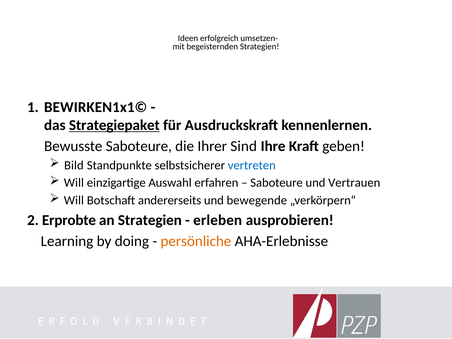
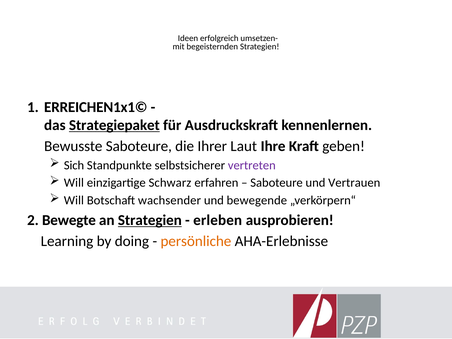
BEWIRKEN1x1©: BEWIRKEN1x1© -> ERREICHEN1x1©
Sind: Sind -> Laut
Bild: Bild -> Sich
vertreten colour: blue -> purple
Auswahl: Auswahl -> Schwarz
andererseits: andererseits -> wachsender
Erprobte: Erprobte -> Bewegte
Strategien at (150, 220) underline: none -> present
